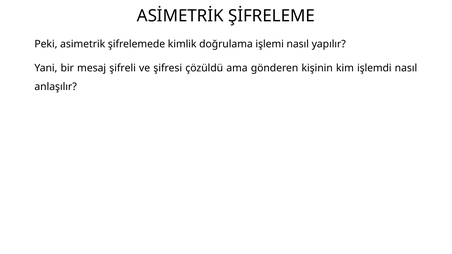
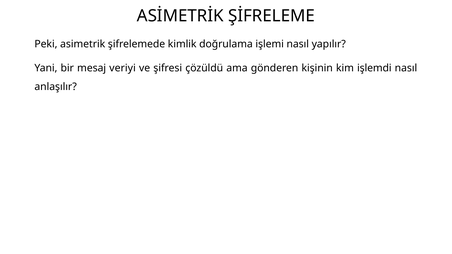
şifreli: şifreli -> veriyi
